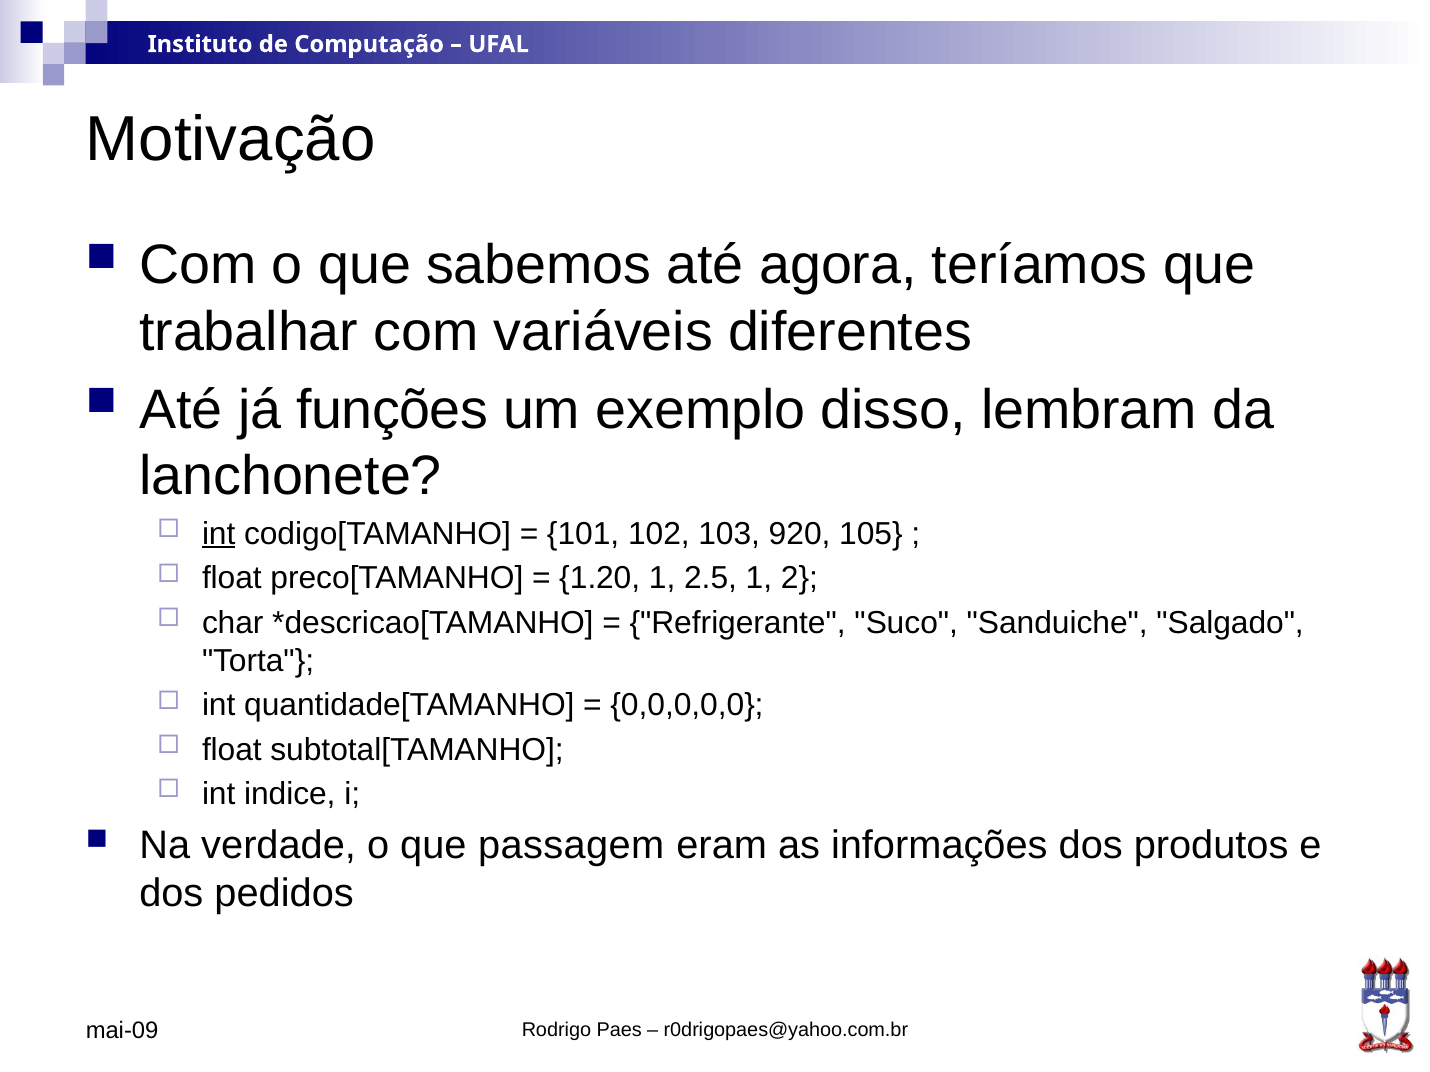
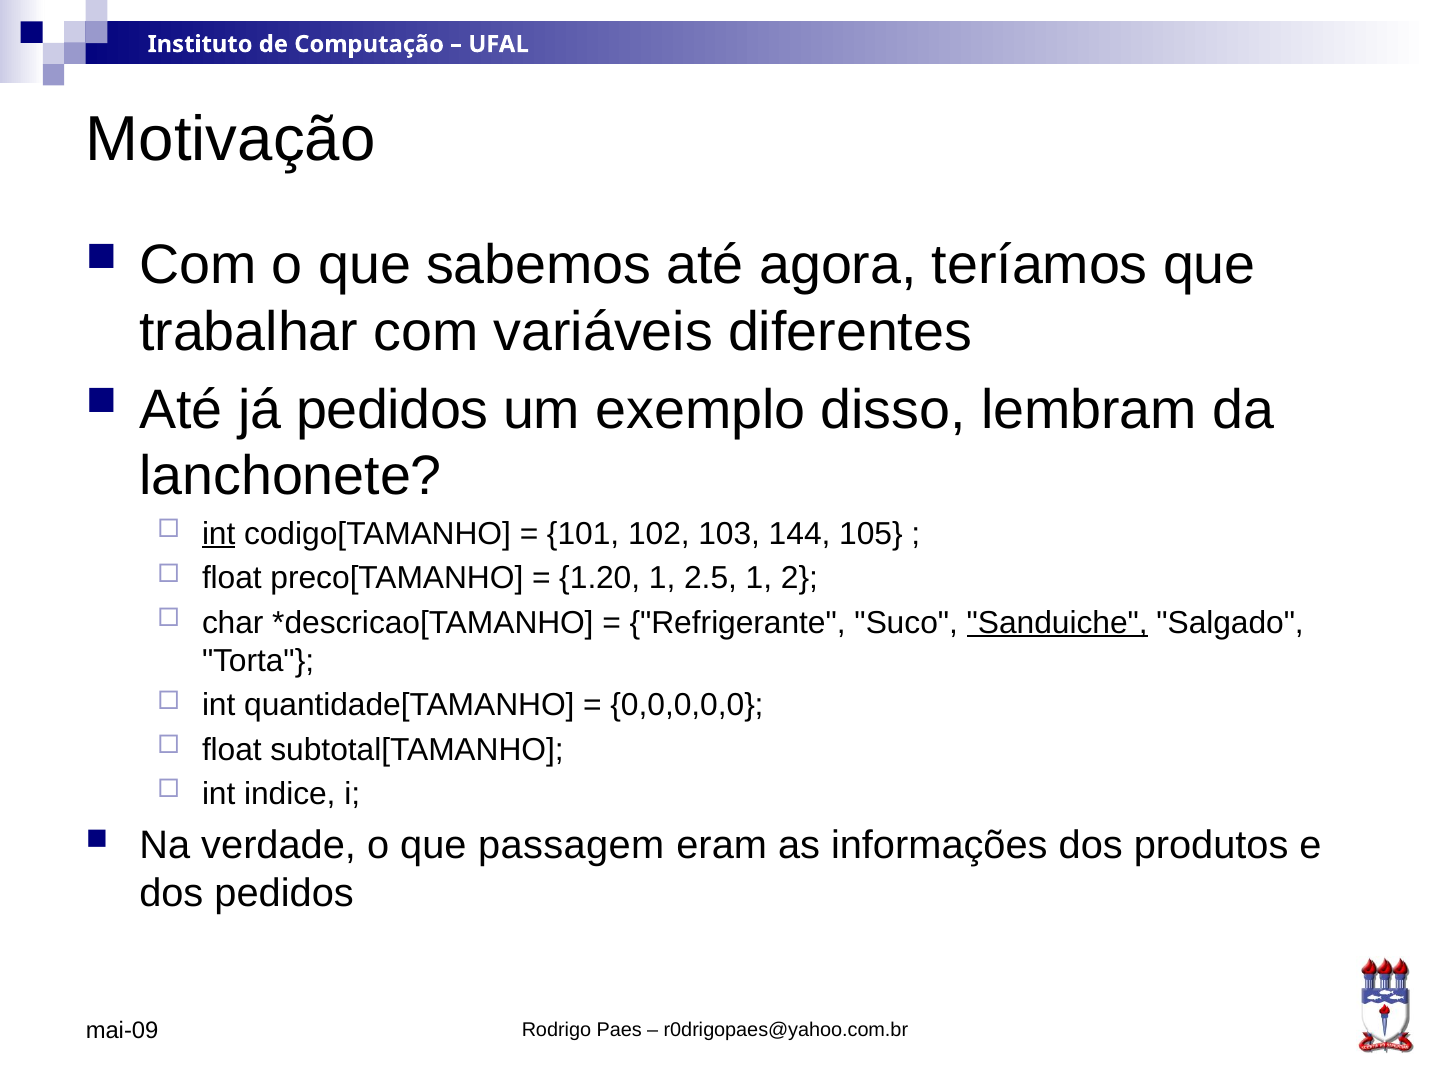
já funções: funções -> pedidos
920: 920 -> 144
Sanduiche underline: none -> present
